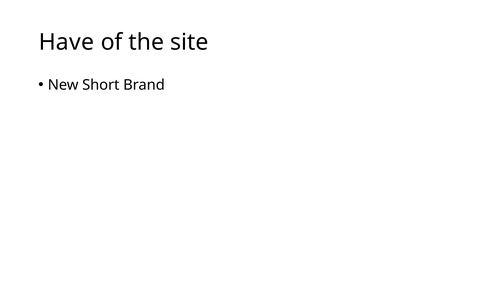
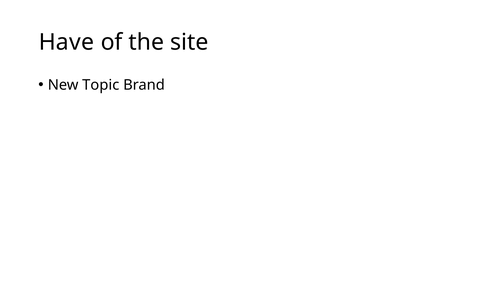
Short: Short -> Topic
